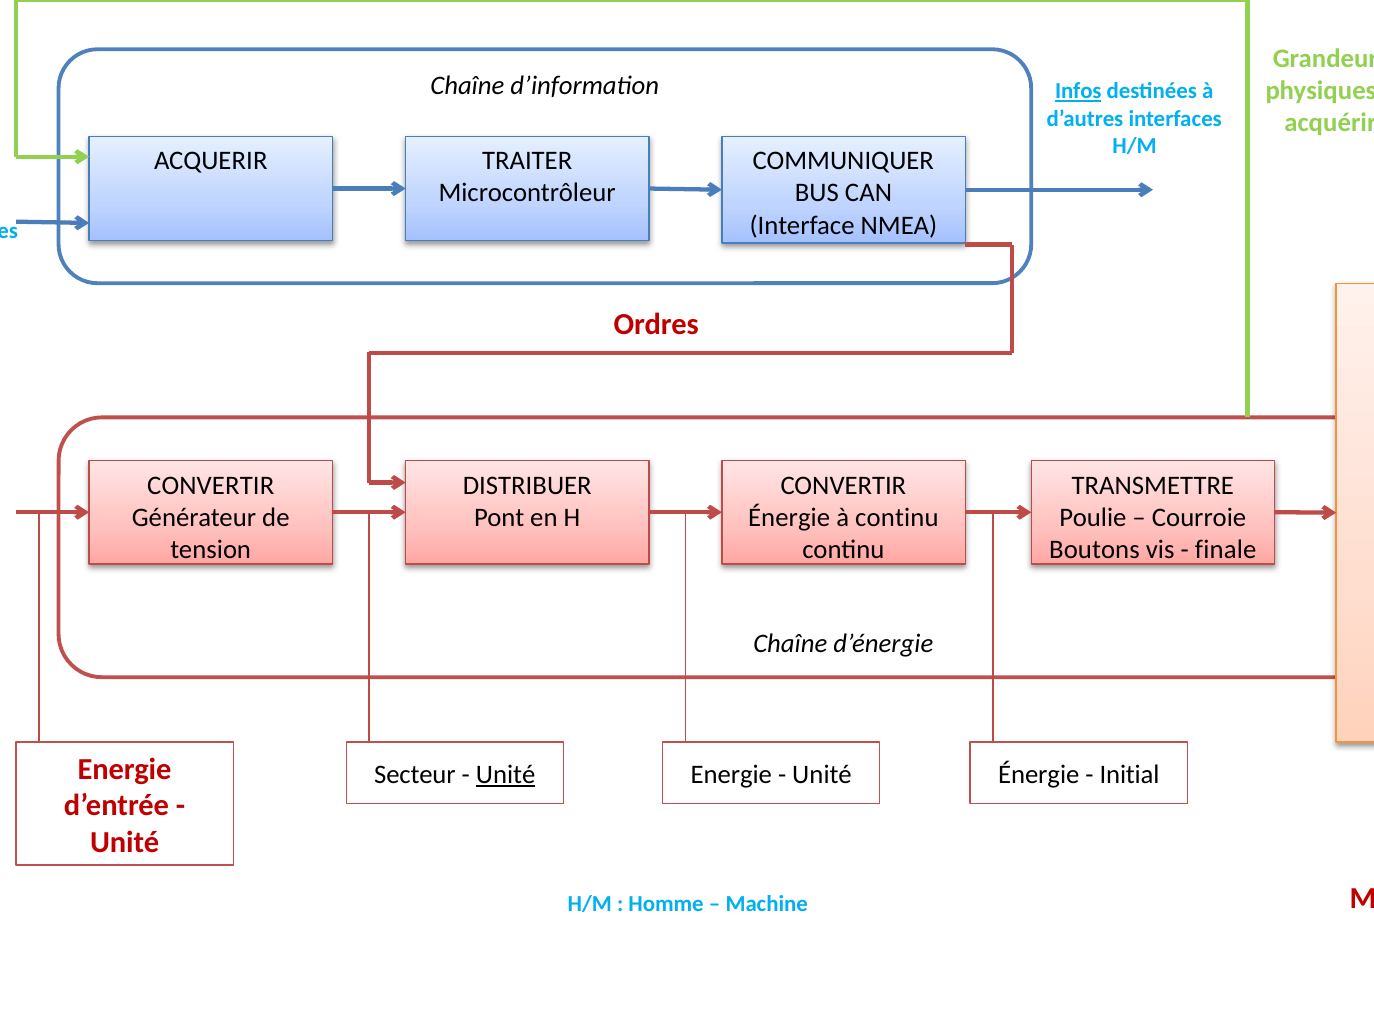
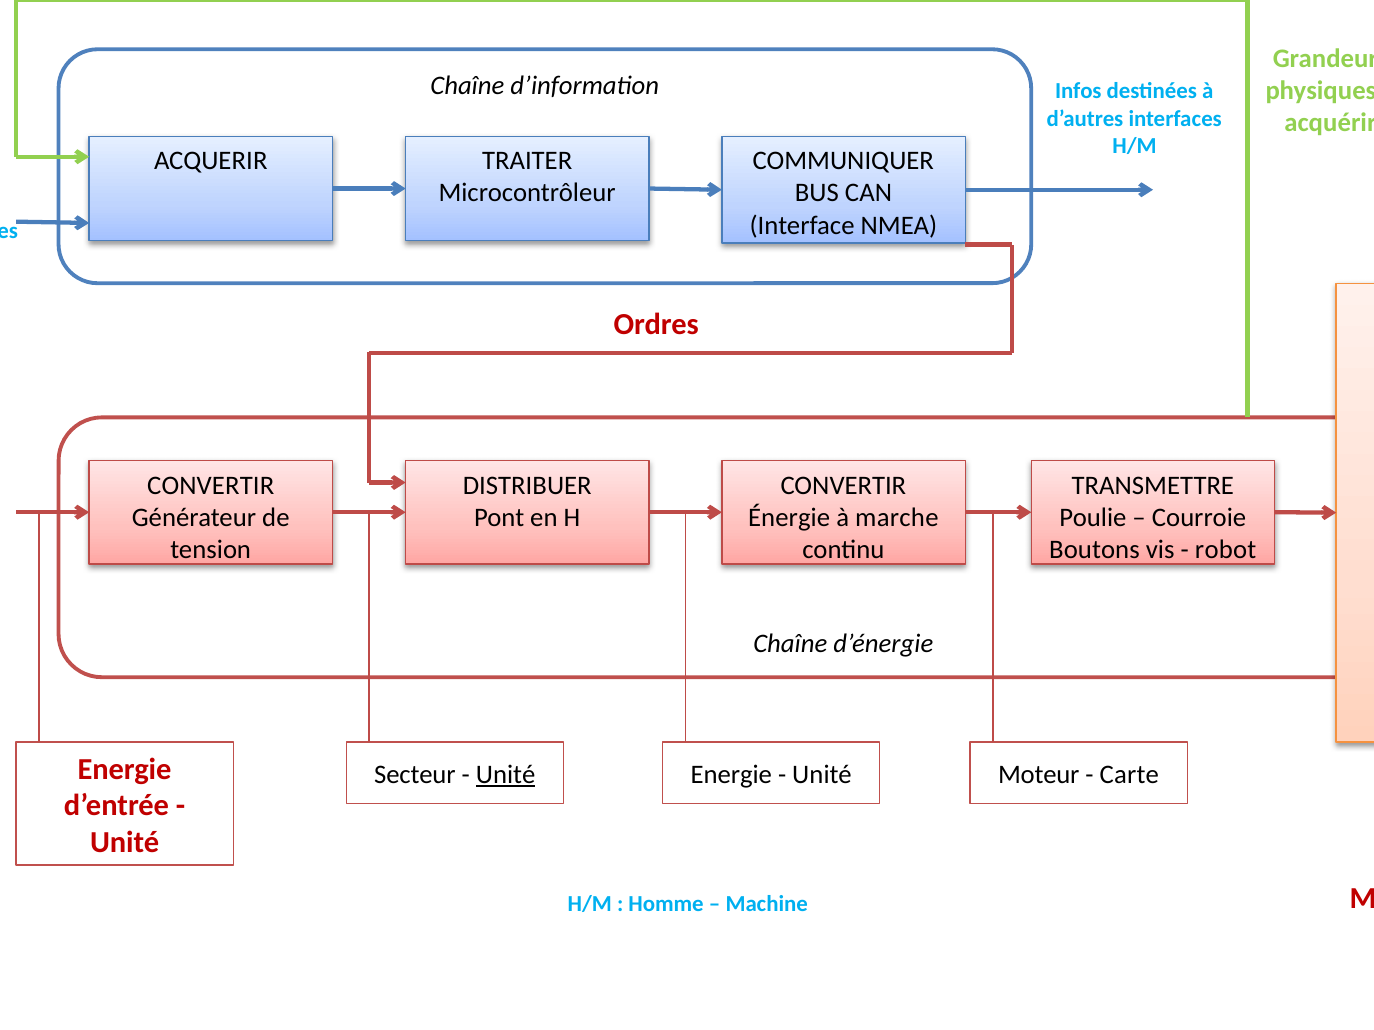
Infos at (1078, 91) underline: present -> none
à continu: continu -> marche
finale: finale -> robot
Unité Énergie: Énergie -> Moteur
Initial: Initial -> Carte
